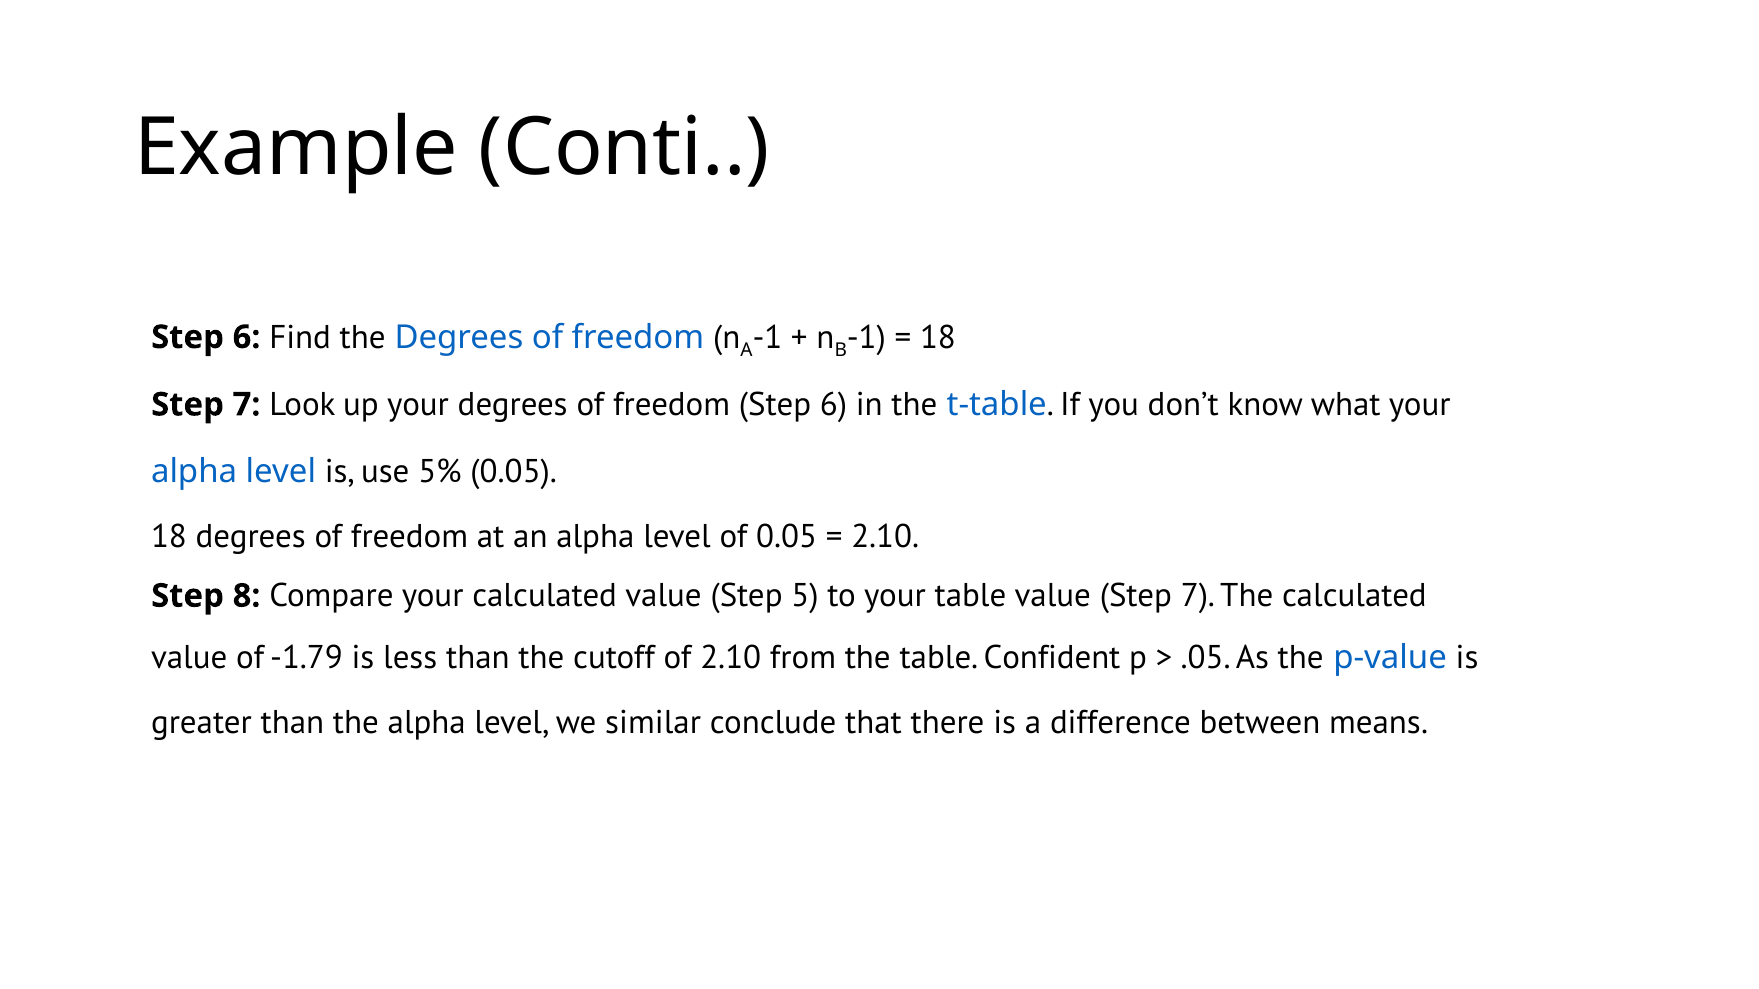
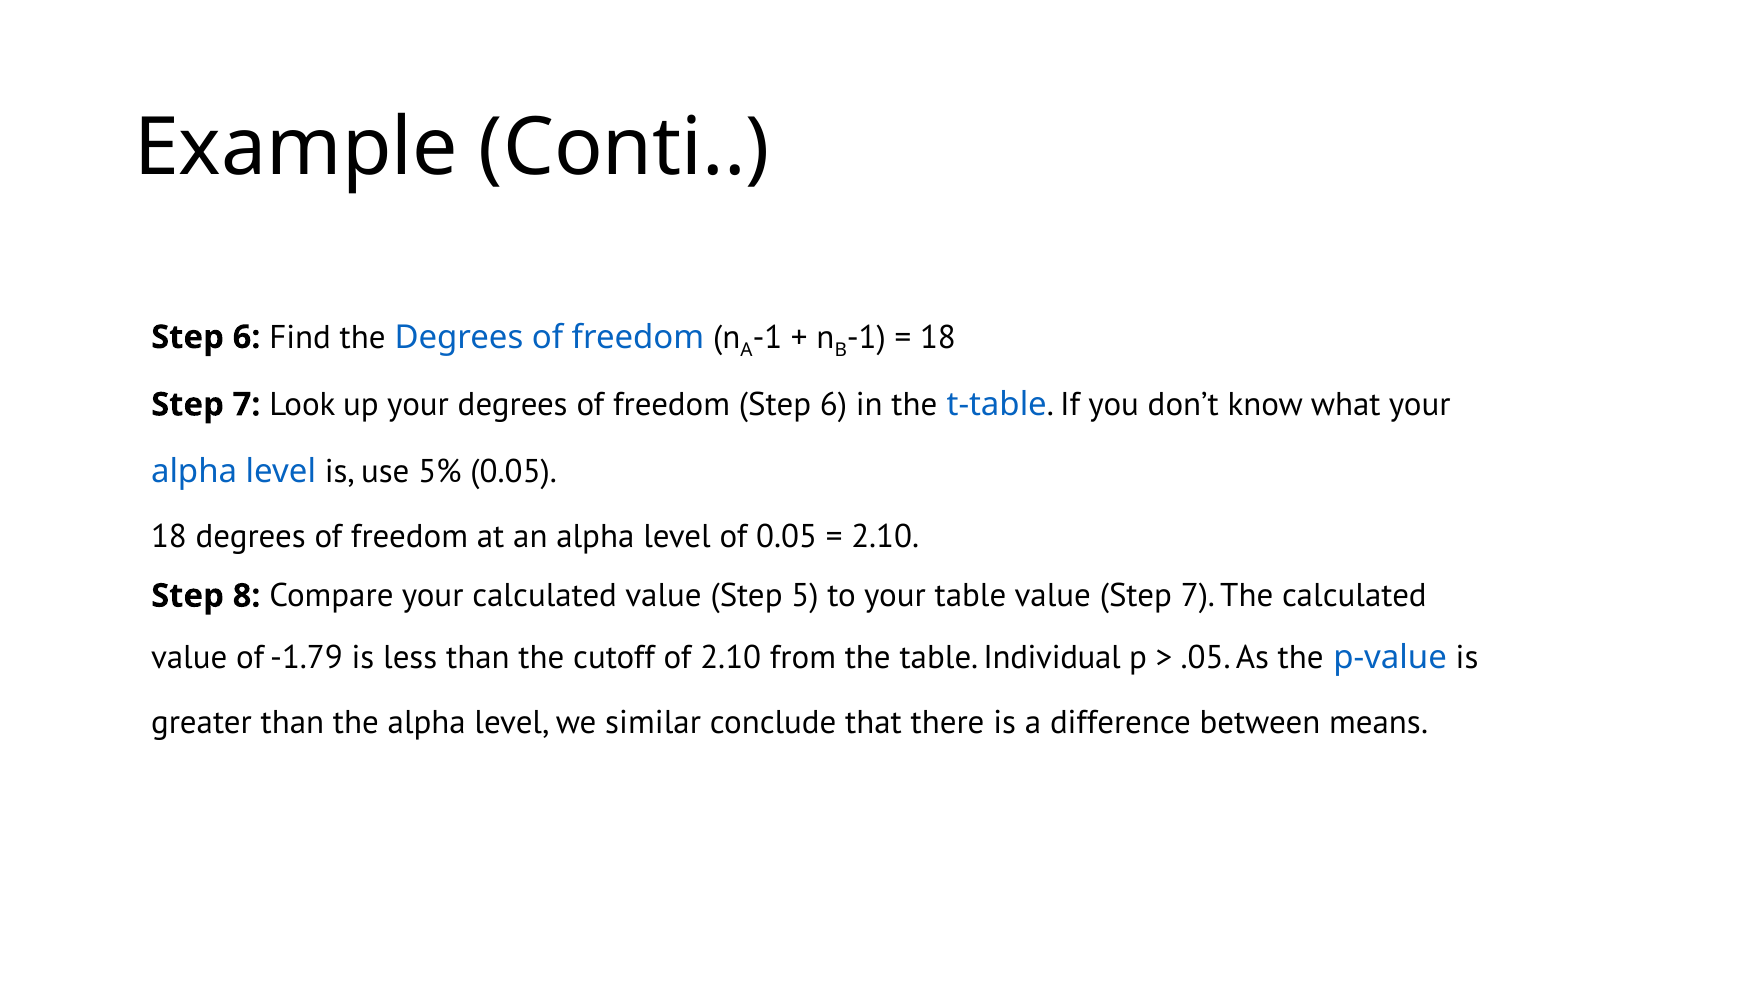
Confident: Confident -> Individual
